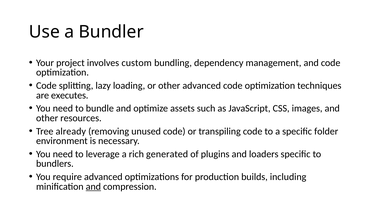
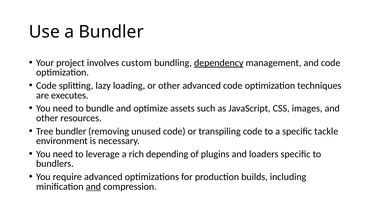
dependency underline: none -> present
Tree already: already -> bundler
folder: folder -> tackle
generated: generated -> depending
